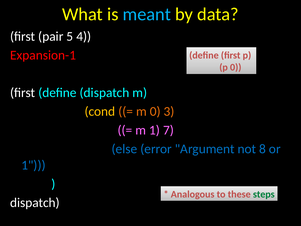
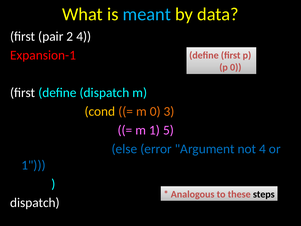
5: 5 -> 2
7: 7 -> 5
not 8: 8 -> 4
steps colour: green -> black
